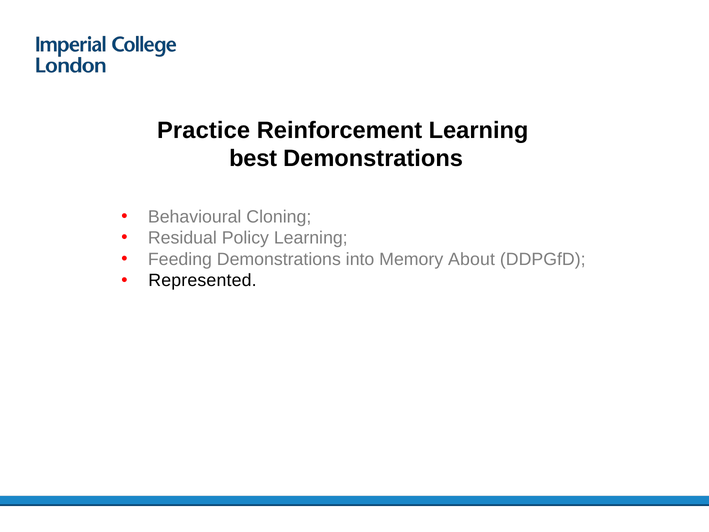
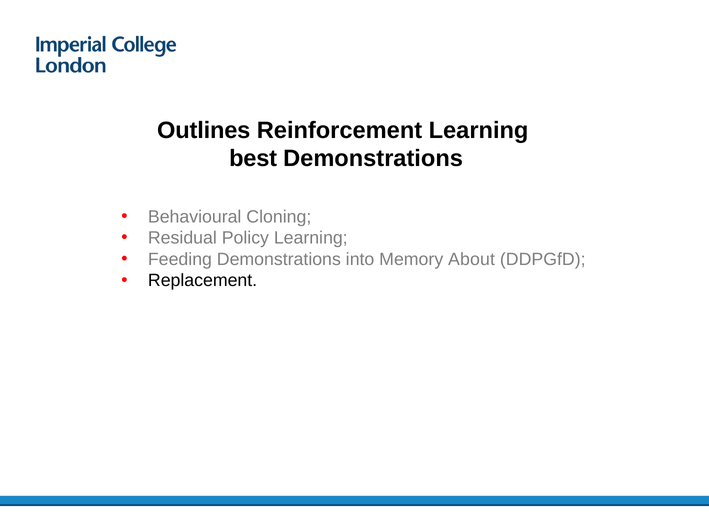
Practice: Practice -> Outlines
Represented: Represented -> Replacement
